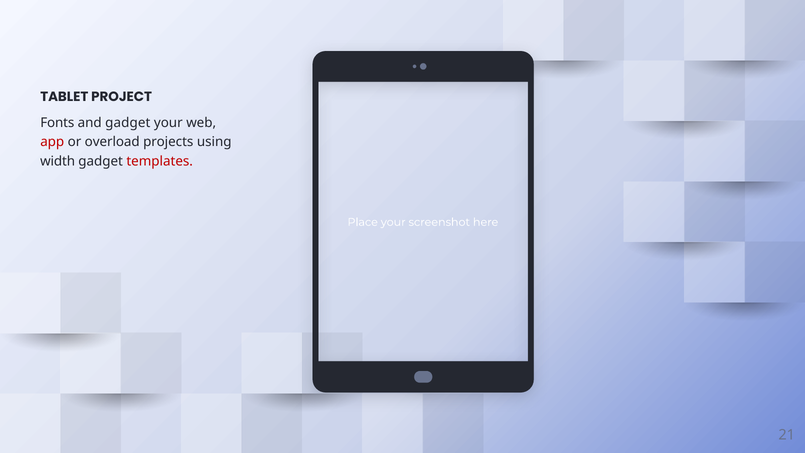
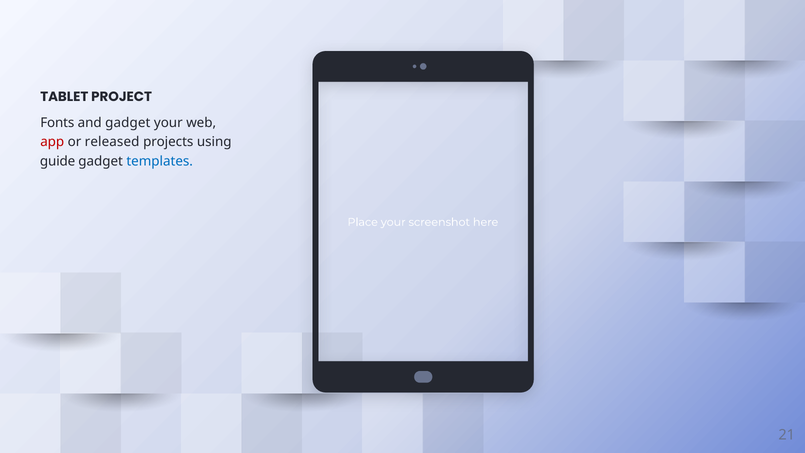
overload: overload -> released
width: width -> guide
templates colour: red -> blue
